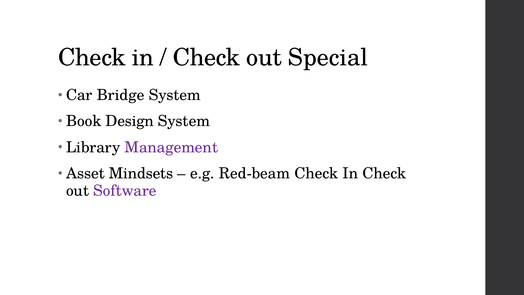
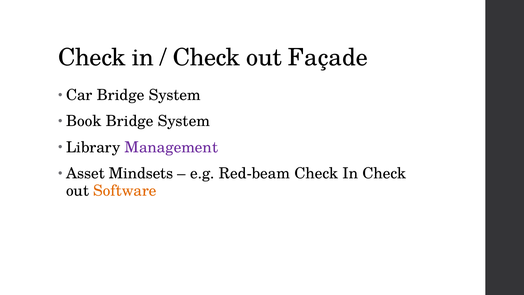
Special: Special -> Façade
Book Design: Design -> Bridge
Software colour: purple -> orange
